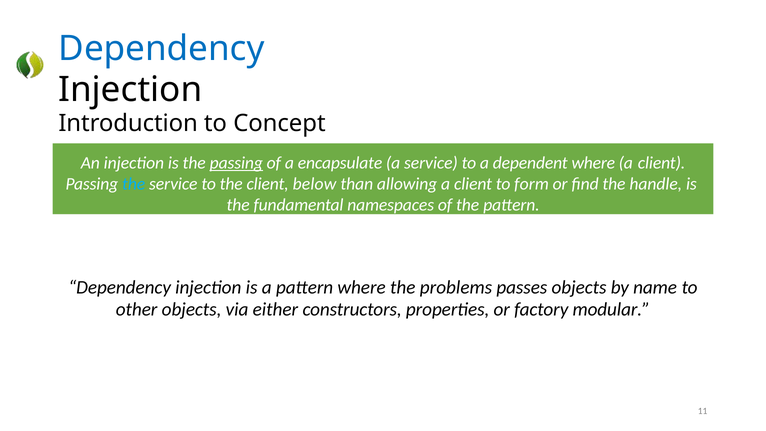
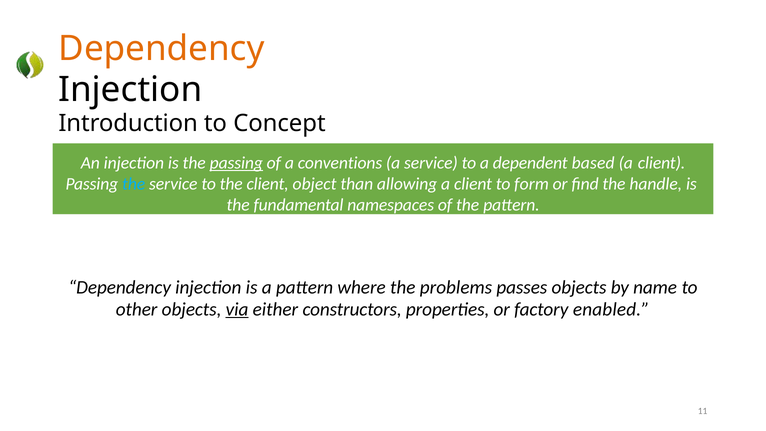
Dependency at (162, 49) colour: blue -> orange
encapsulate: encapsulate -> conventions
dependent where: where -> based
below: below -> object
via underline: none -> present
modular: modular -> enabled
